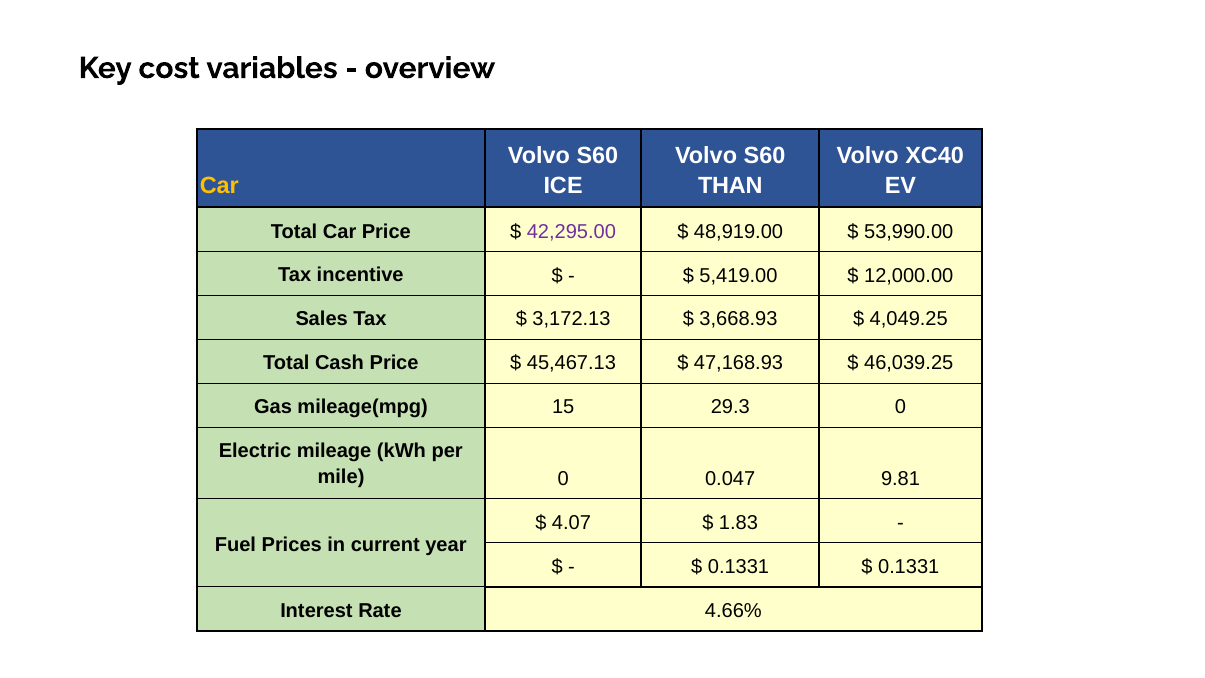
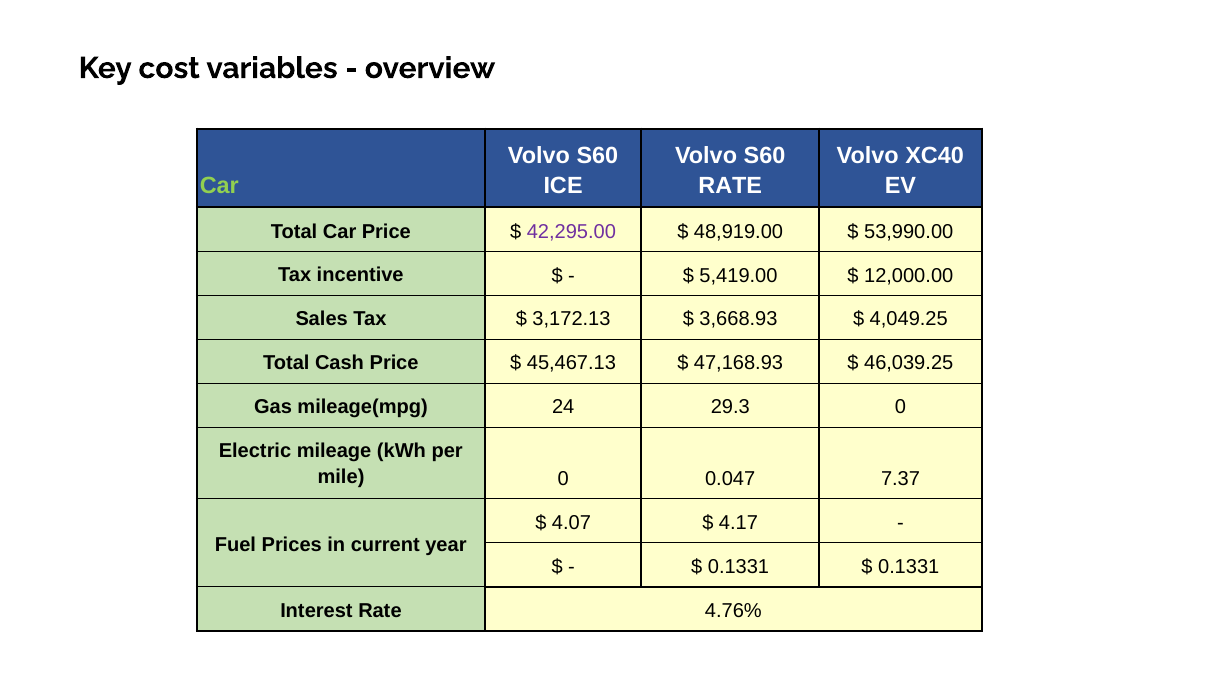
Car at (219, 186) colour: yellow -> light green
THAN at (730, 186): THAN -> RATE
15: 15 -> 24
9.81: 9.81 -> 7.37
1.83: 1.83 -> 4.17
4.66%: 4.66% -> 4.76%
